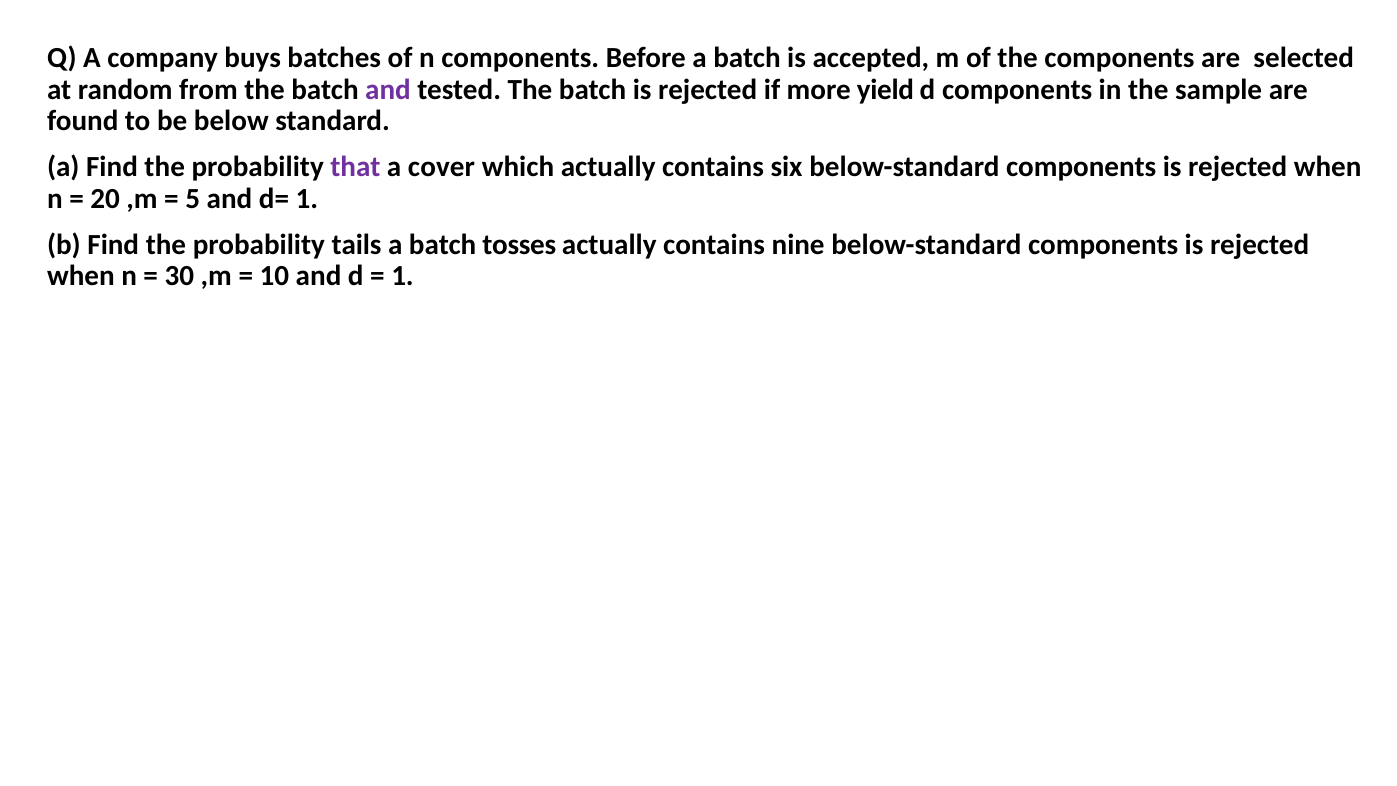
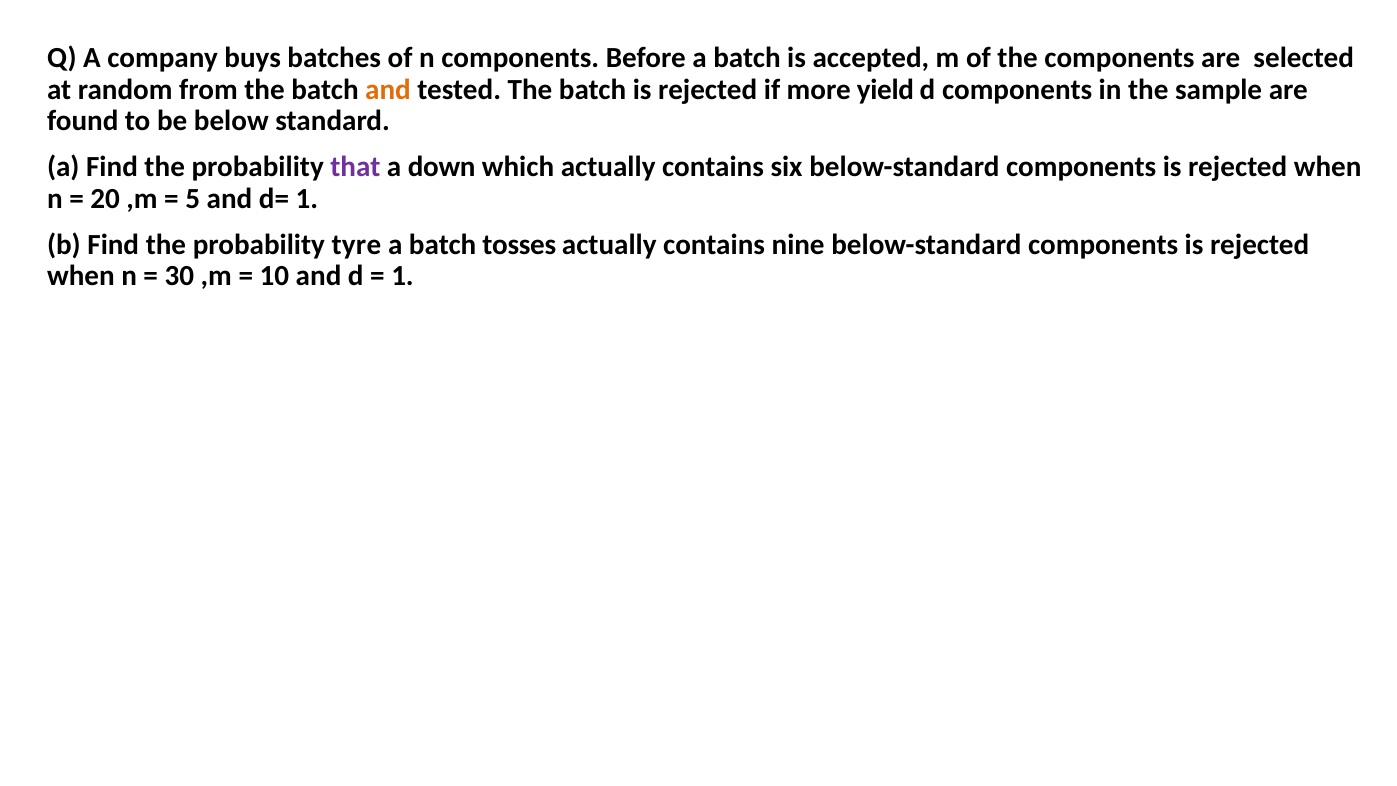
and at (388, 89) colour: purple -> orange
cover: cover -> down
tails: tails -> tyre
